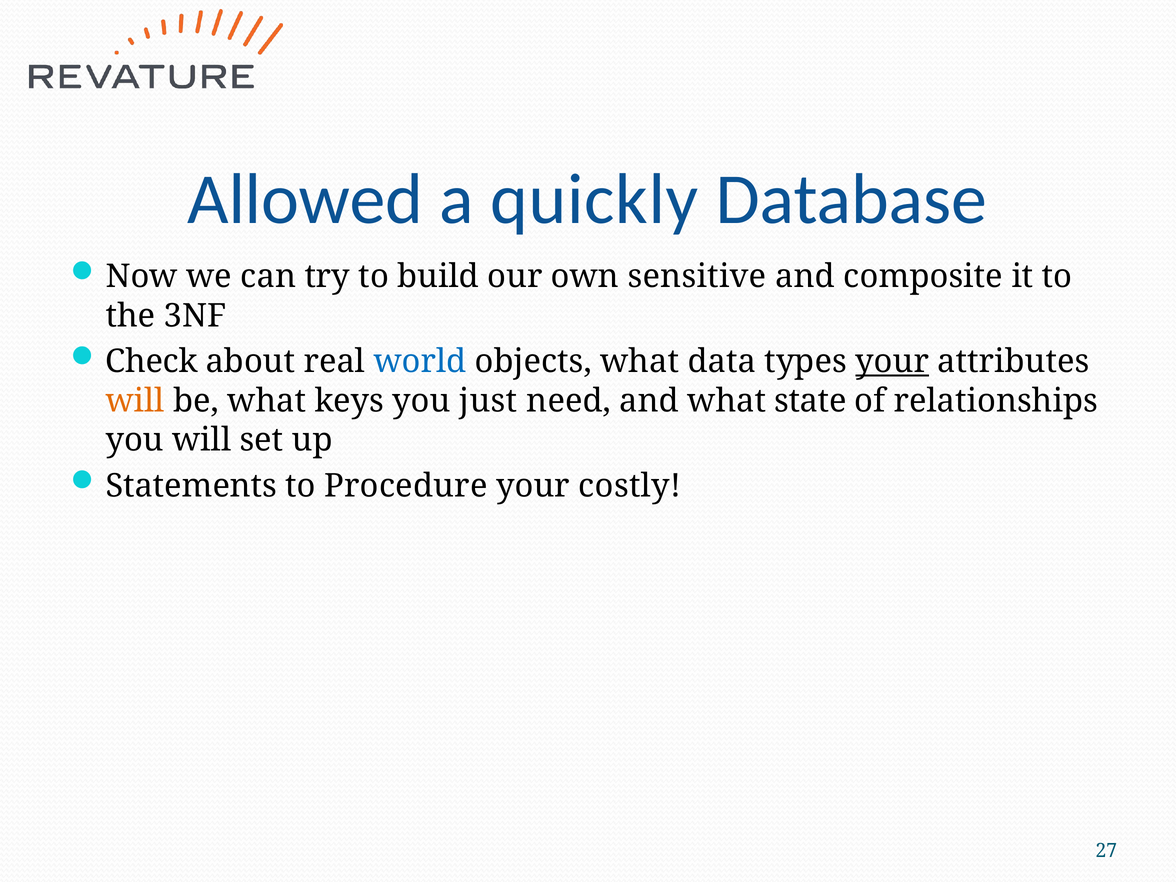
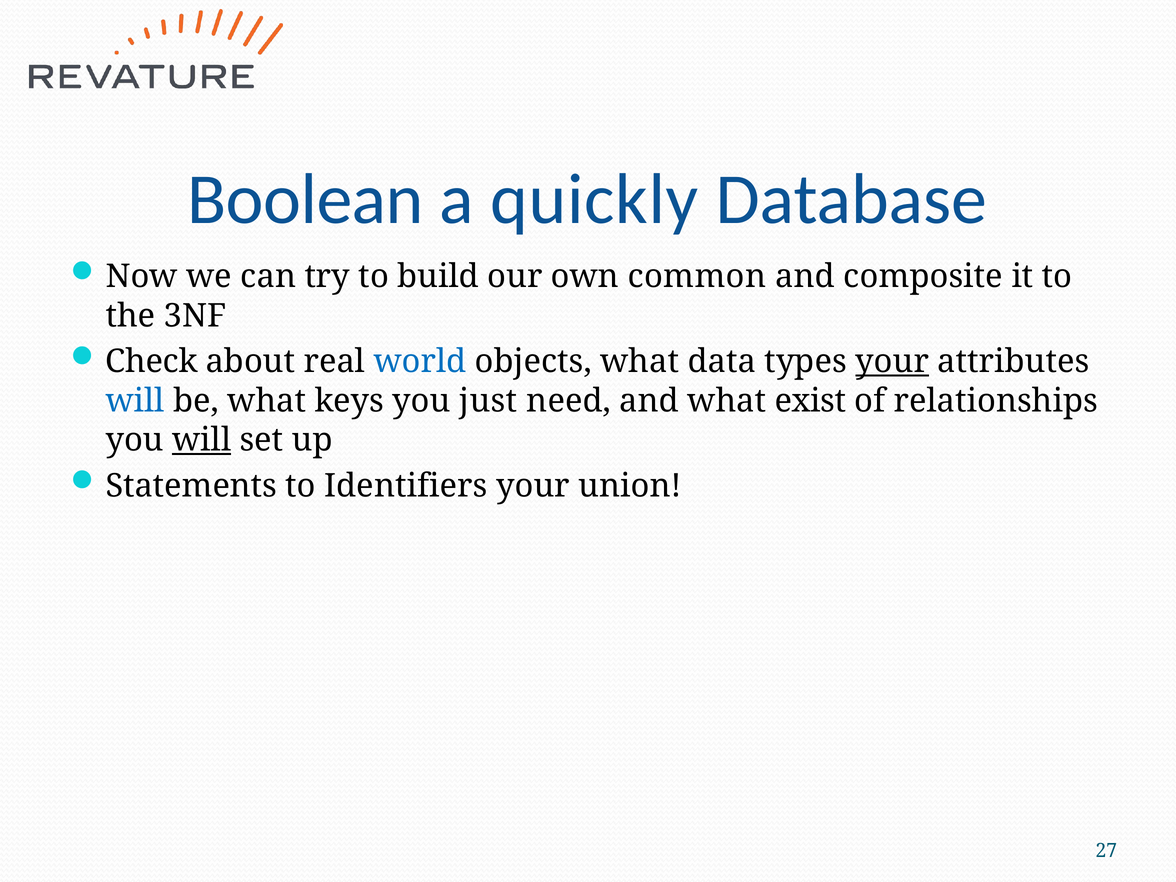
Allowed: Allowed -> Boolean
sensitive: sensitive -> common
will at (135, 401) colour: orange -> blue
state: state -> exist
will at (202, 440) underline: none -> present
Procedure: Procedure -> Identifiers
costly: costly -> union
